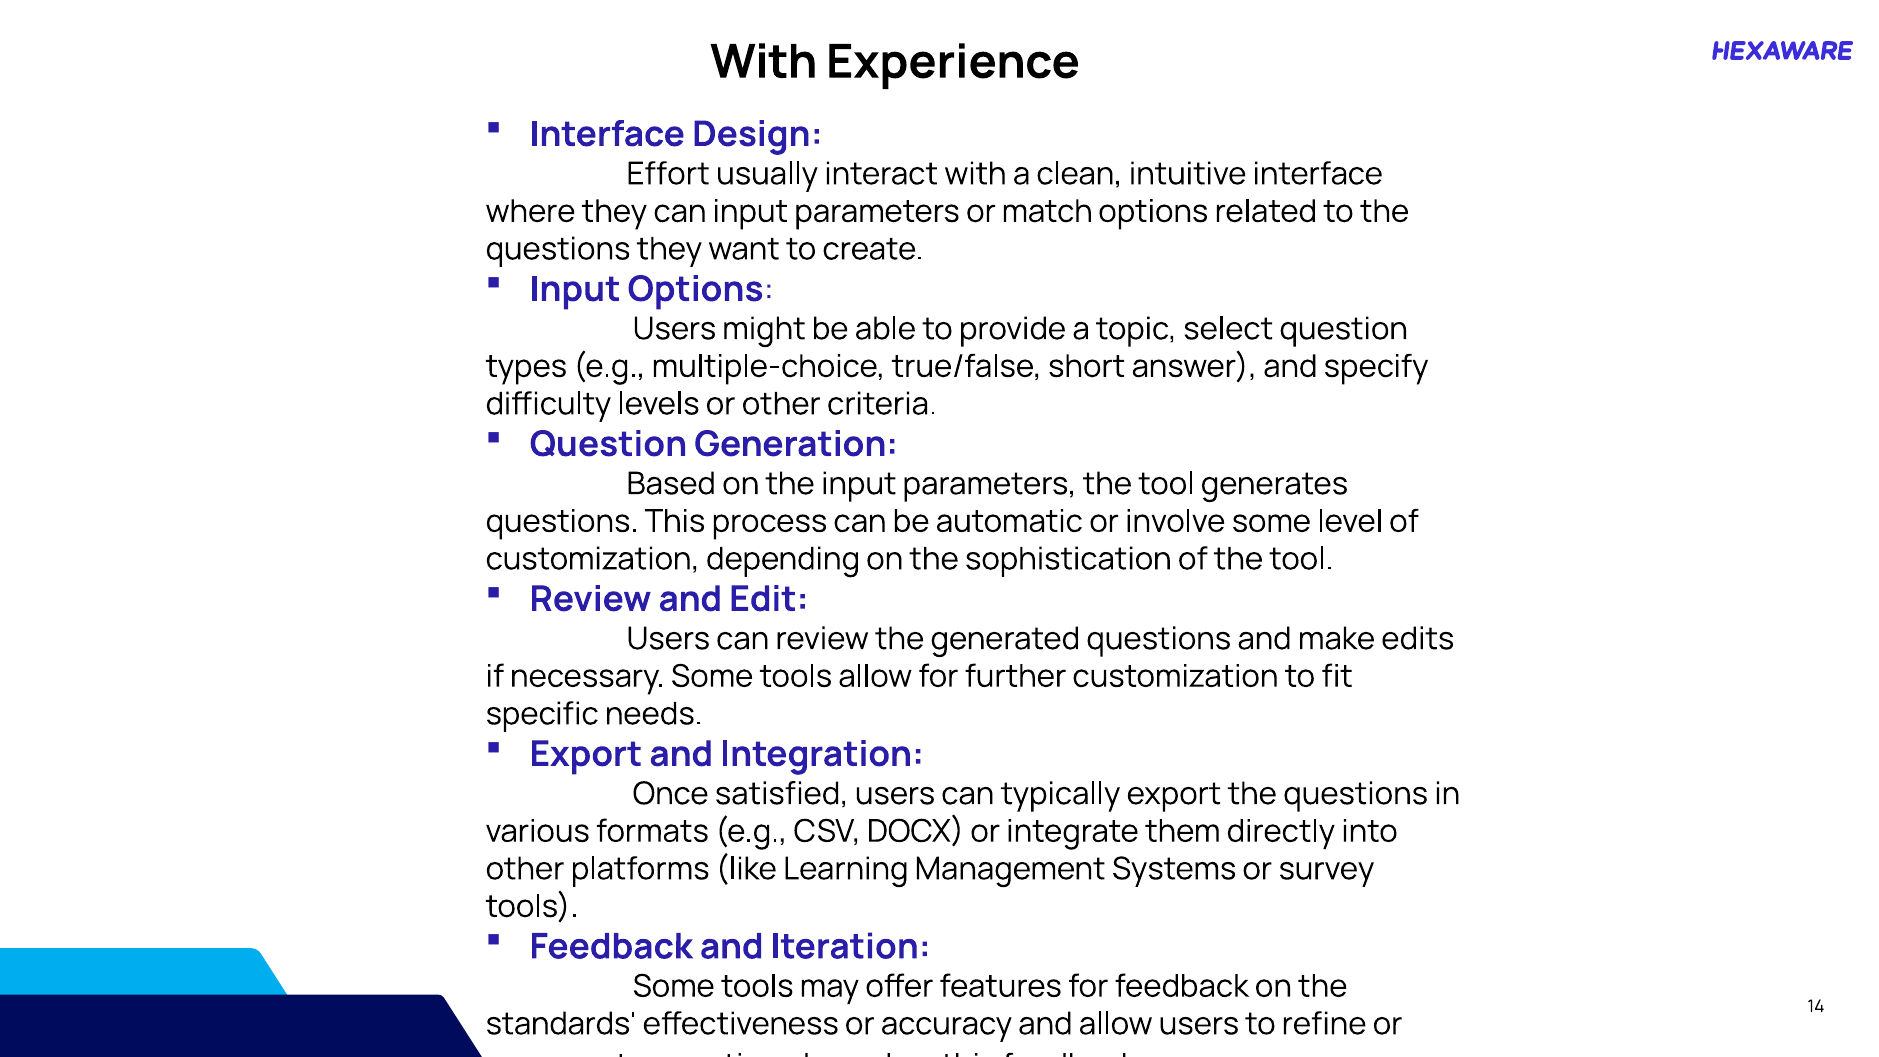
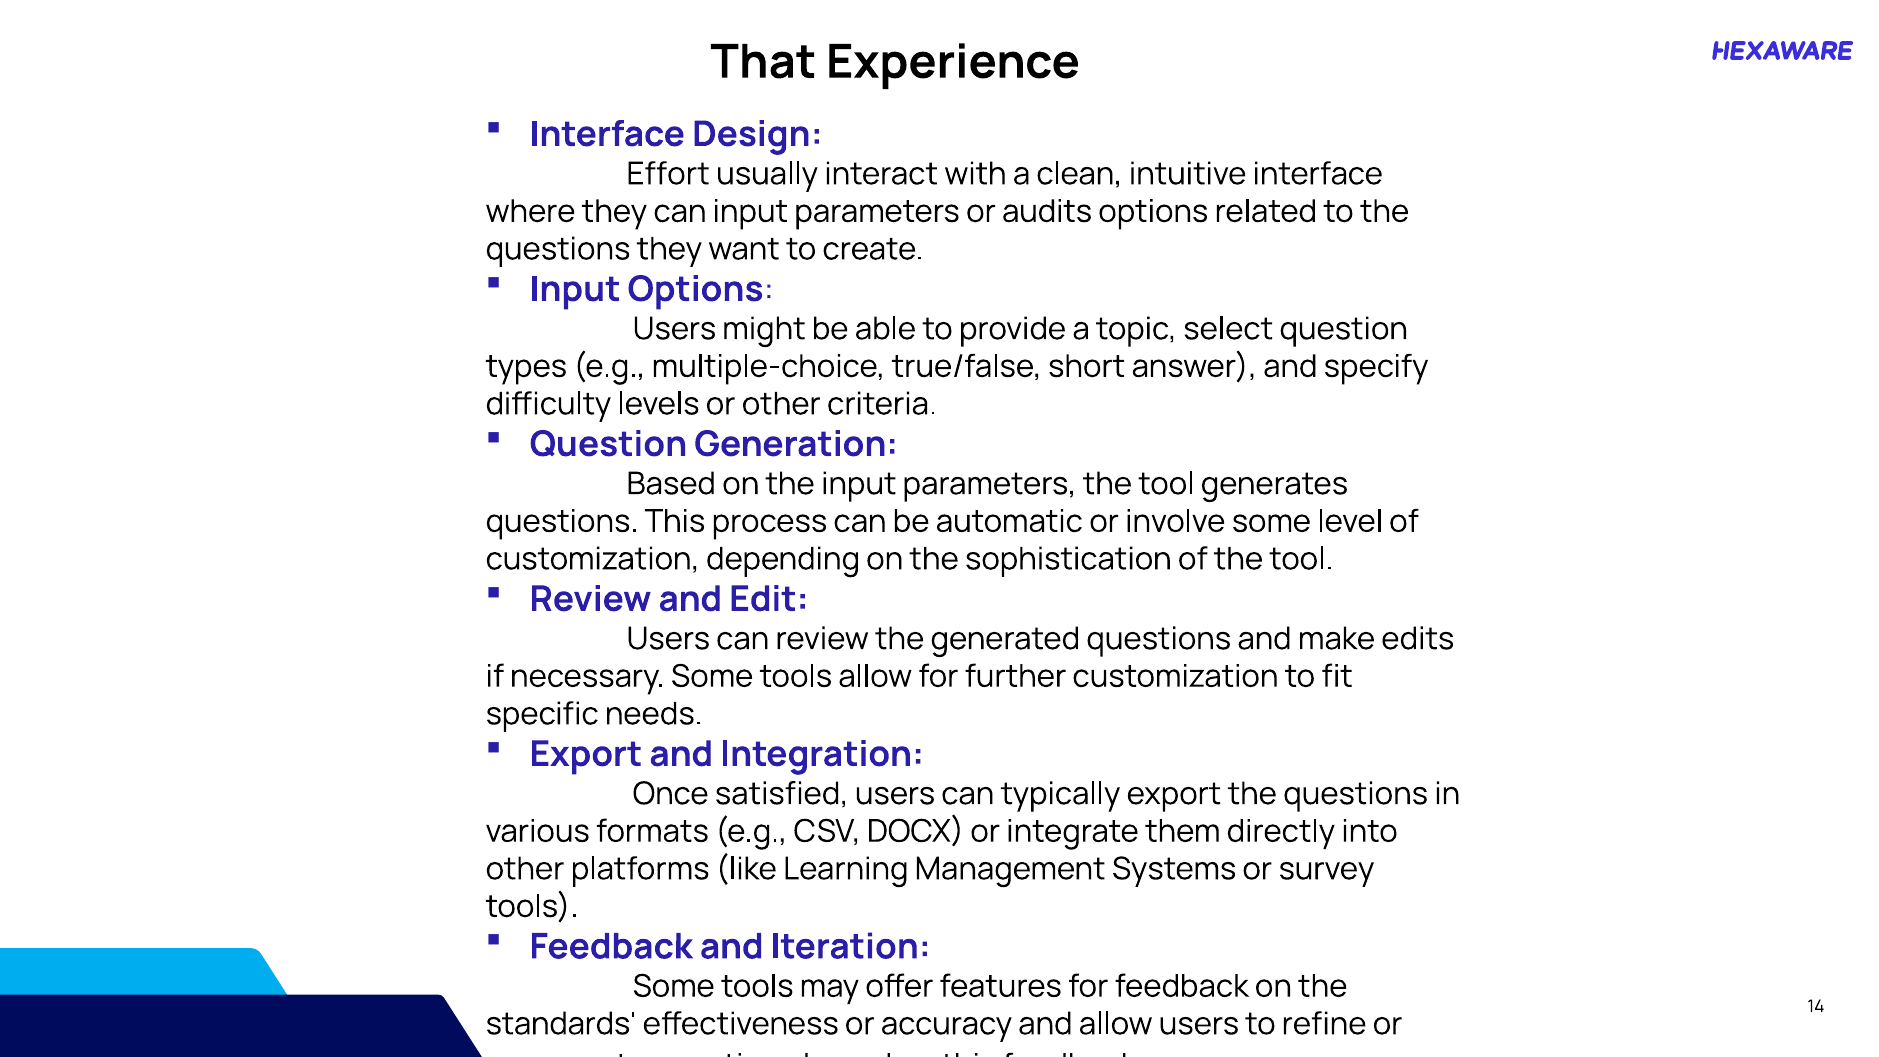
With at (764, 62): With -> That
match: match -> audits
